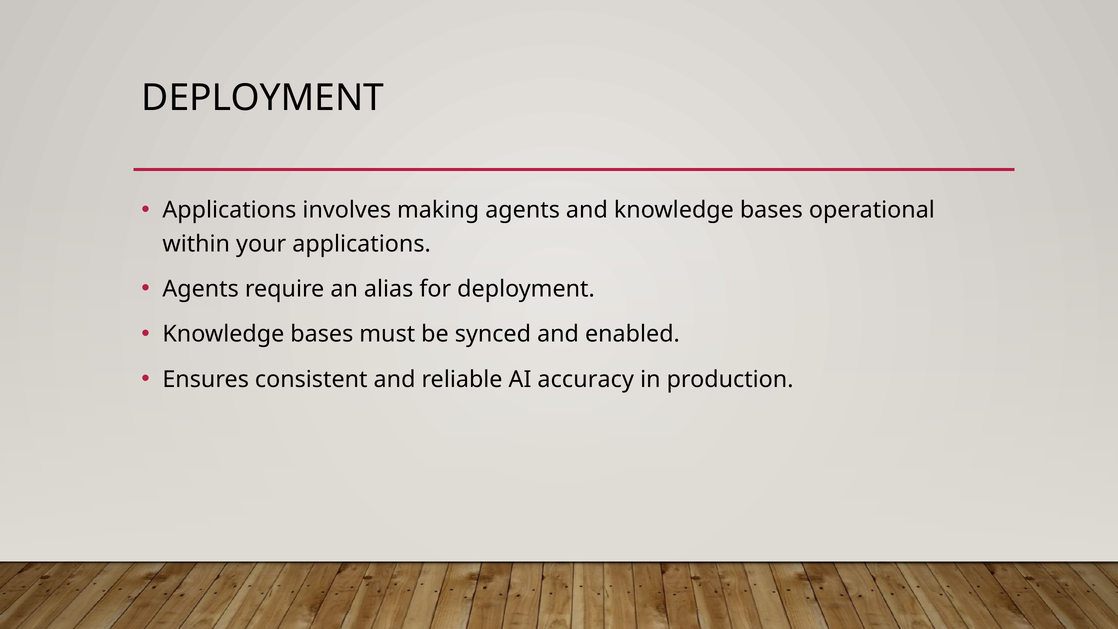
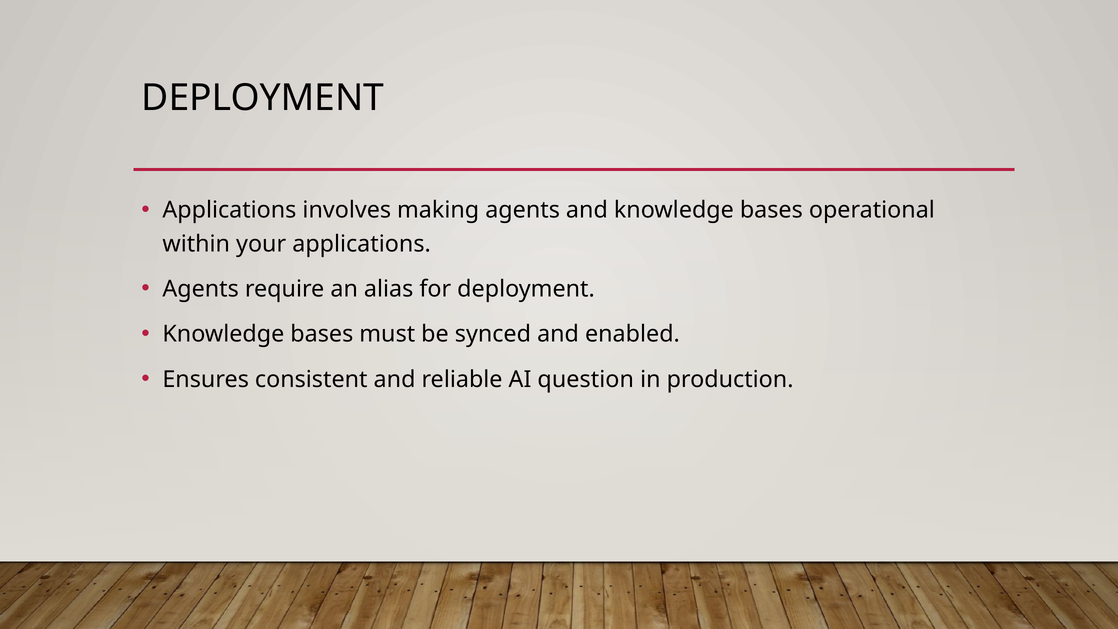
accuracy: accuracy -> question
